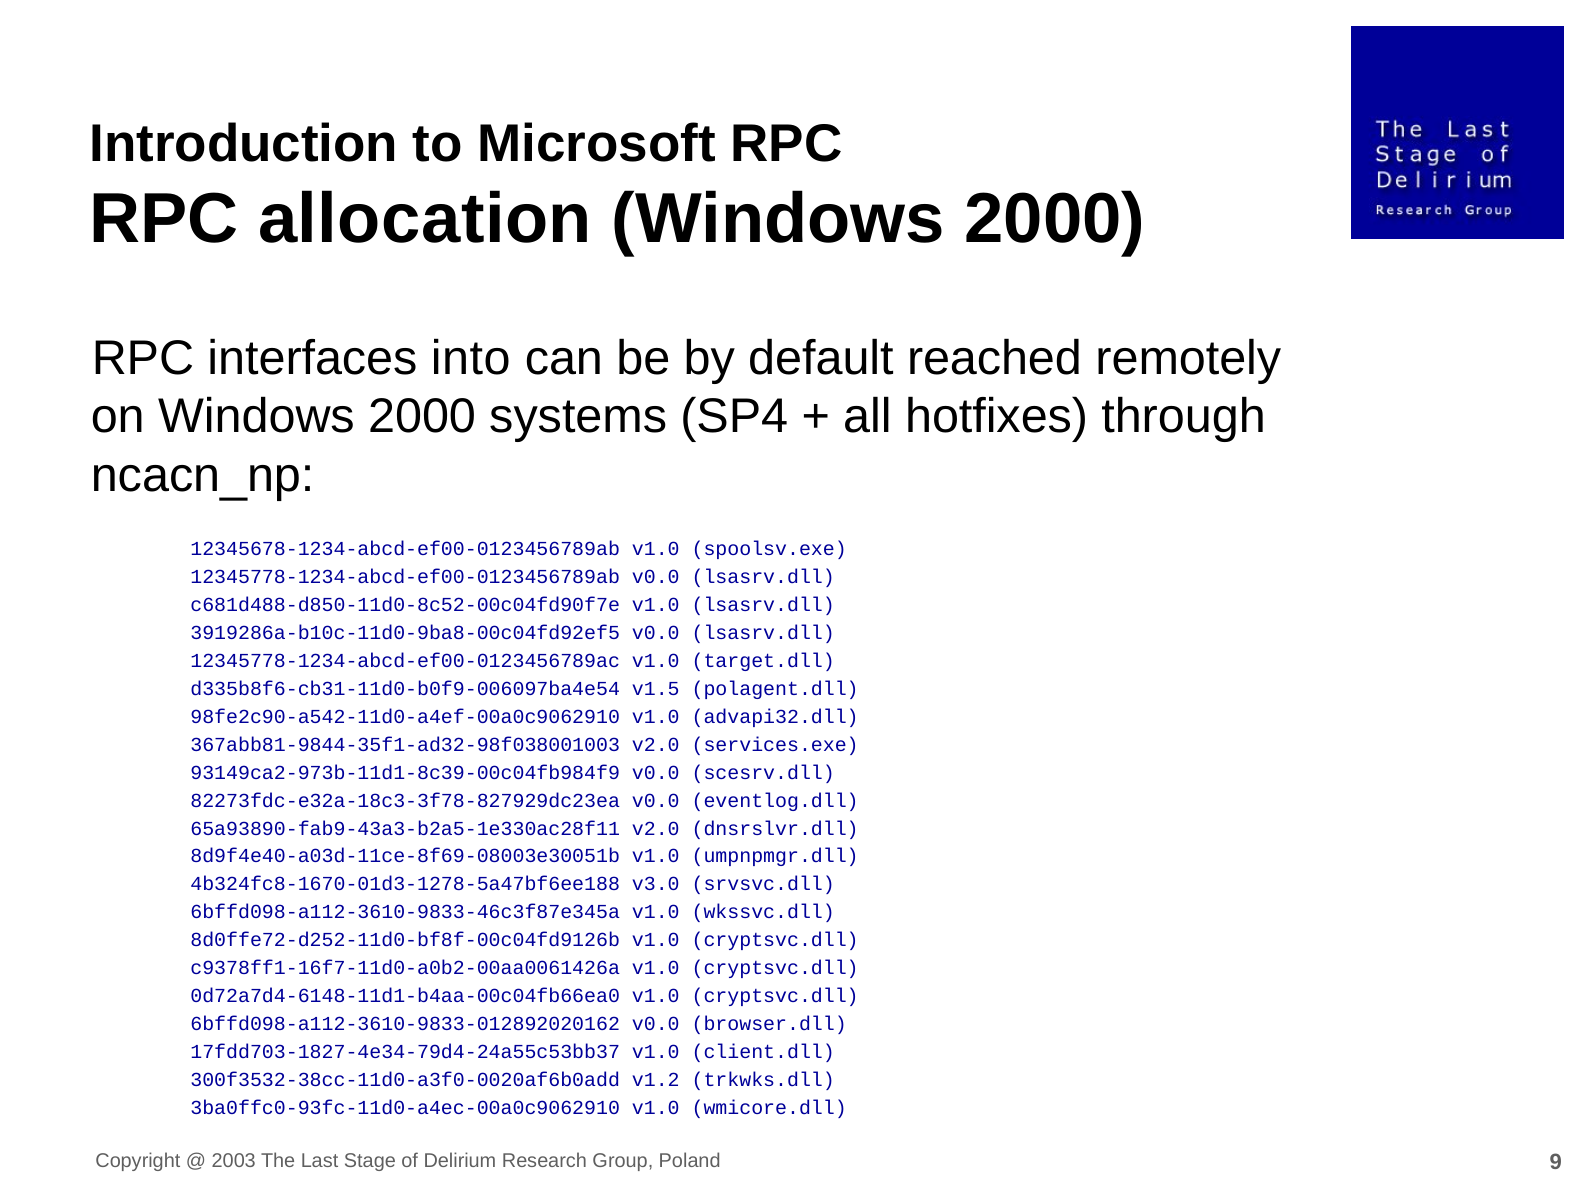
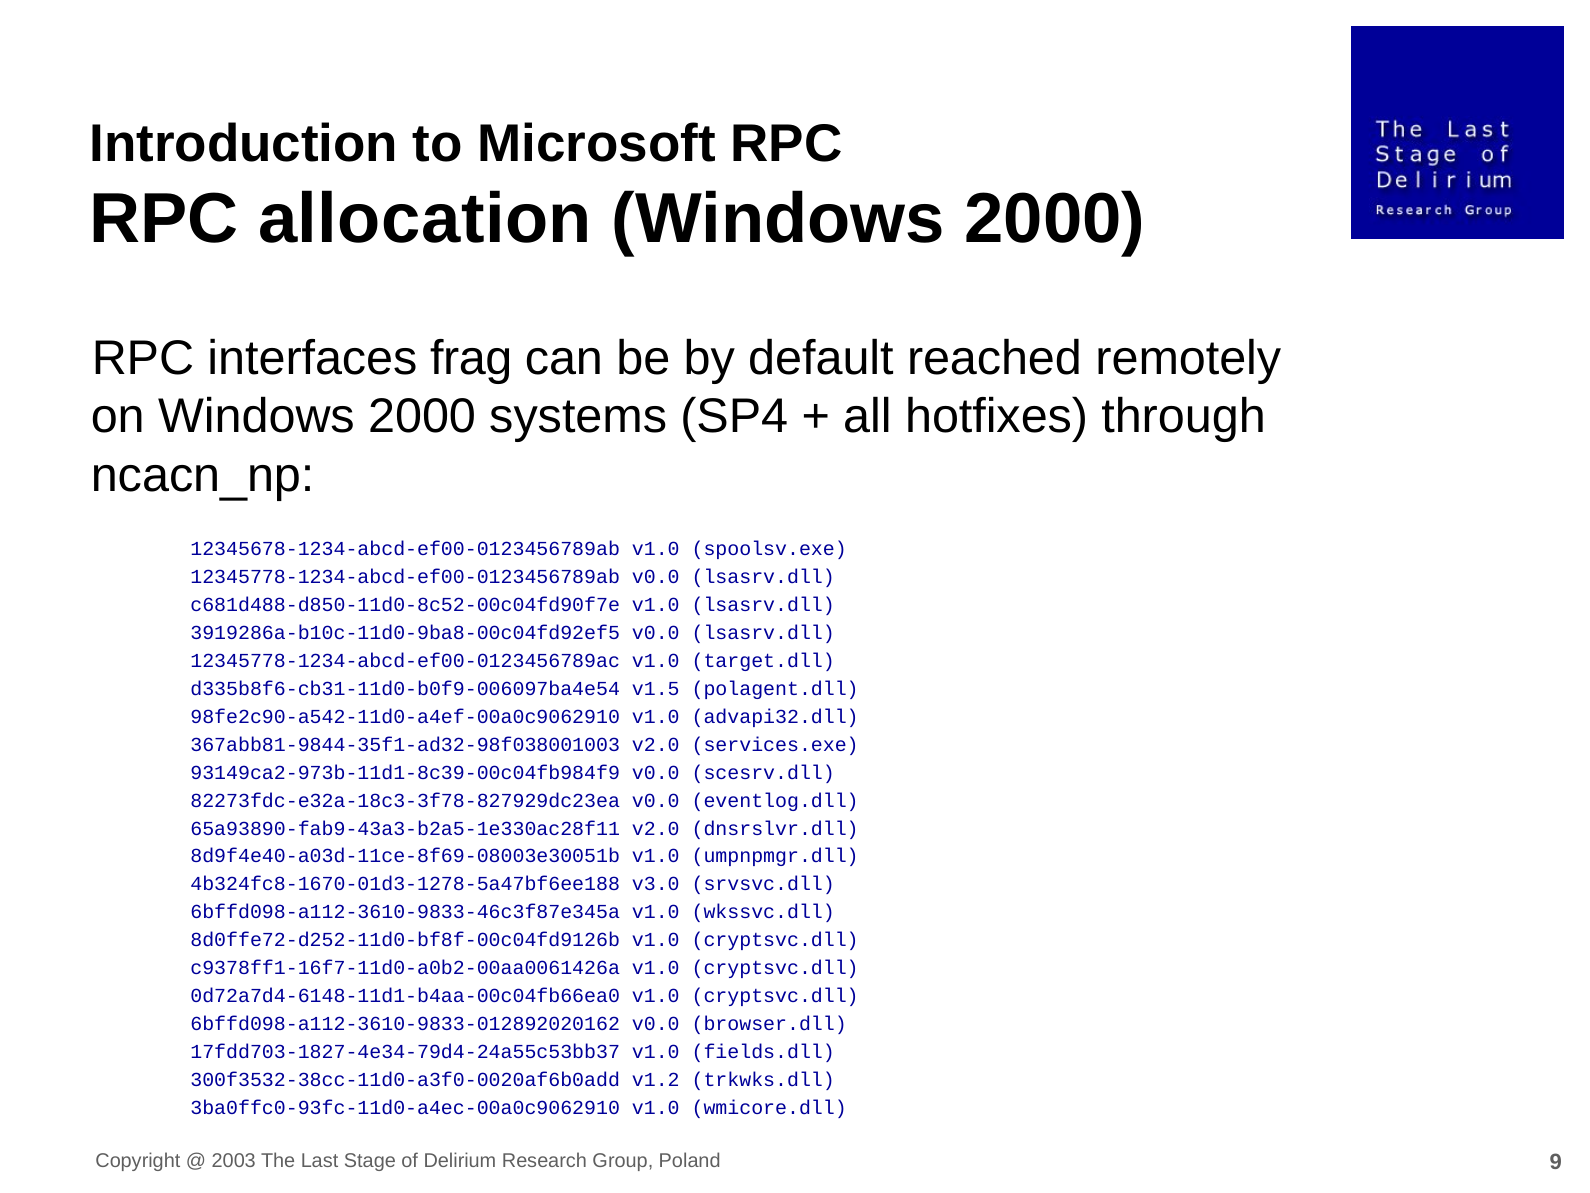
into: into -> frag
client.dll: client.dll -> fields.dll
